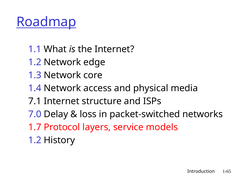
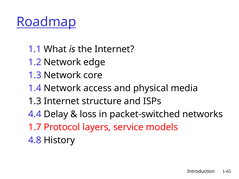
7.1 at (35, 101): 7.1 -> 1.3
7.0: 7.0 -> 4.4
1.2 at (35, 140): 1.2 -> 4.8
